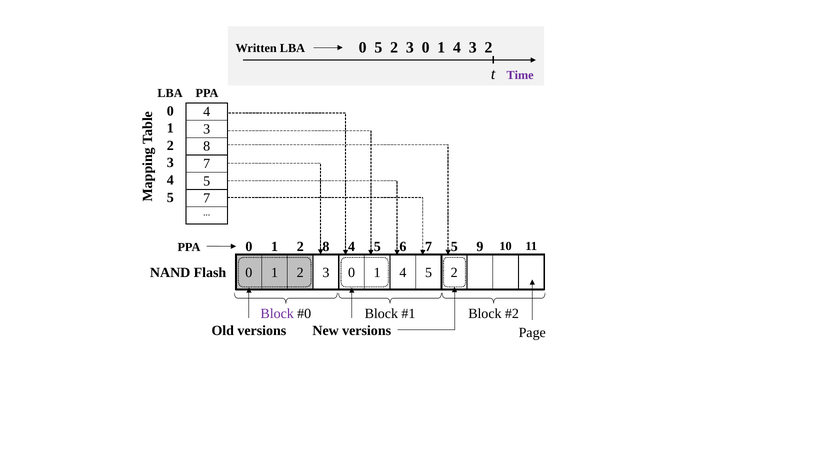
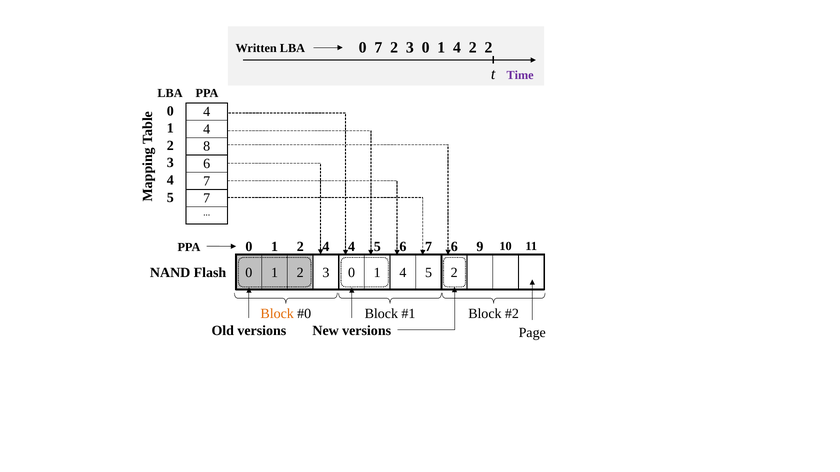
0 5: 5 -> 7
0 1 4 3: 3 -> 2
3 at (207, 129): 3 -> 4
3 7: 7 -> 6
5 at (207, 181): 5 -> 7
1 2 8: 8 -> 4
7 5: 5 -> 6
Block at (277, 314) colour: purple -> orange
